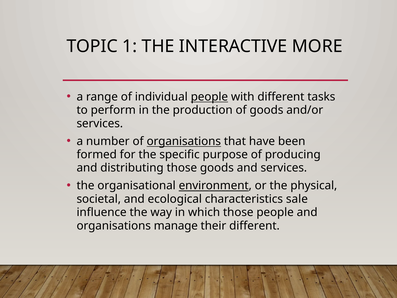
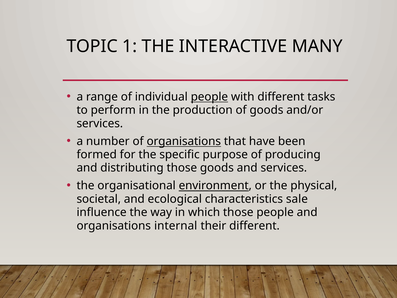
MORE: MORE -> MANY
manage: manage -> internal
